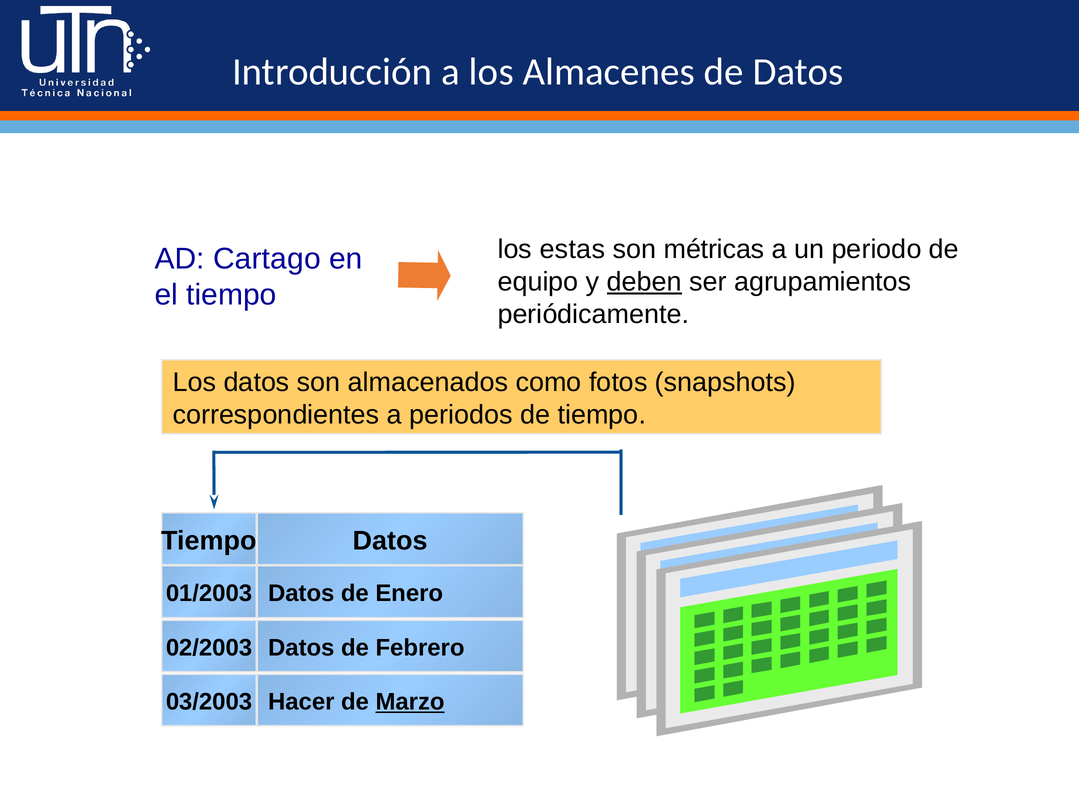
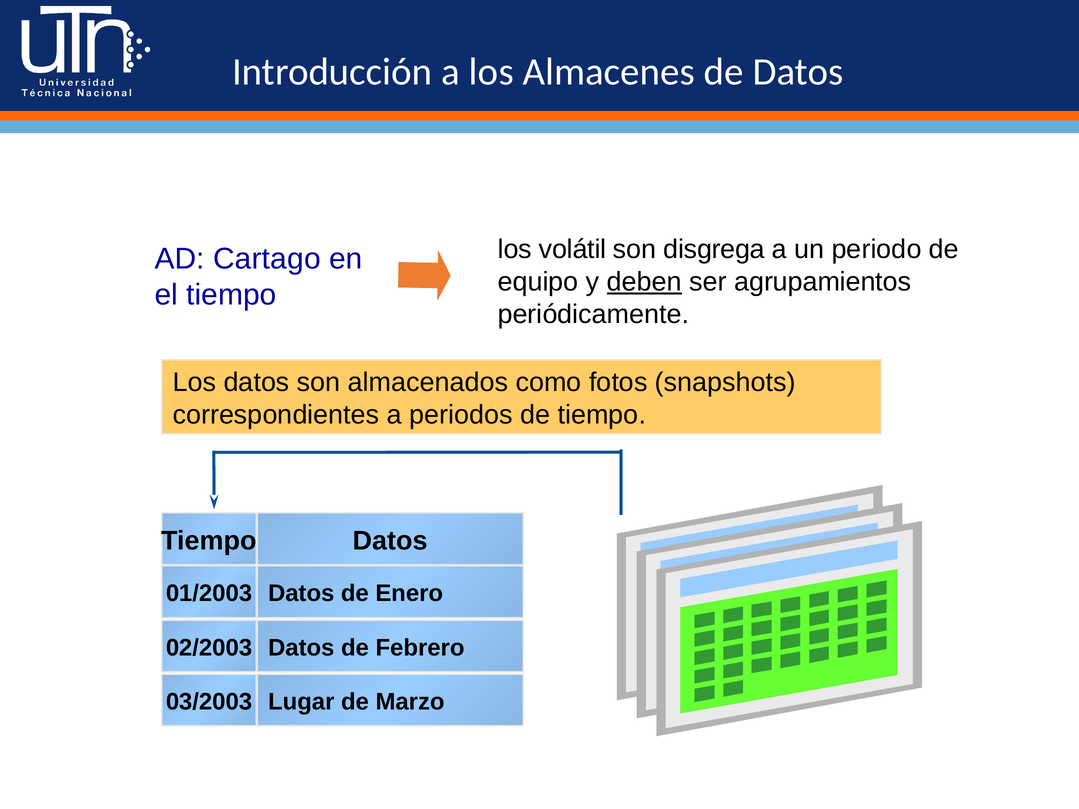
estas: estas -> volátil
métricas: métricas -> disgrega
Hacer: Hacer -> Lugar
Marzo underline: present -> none
